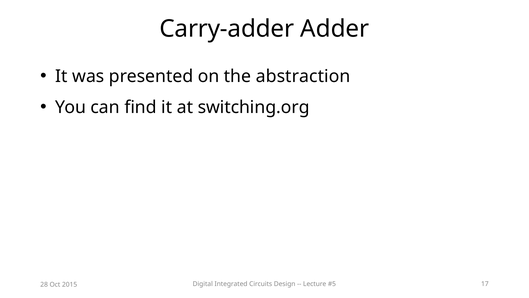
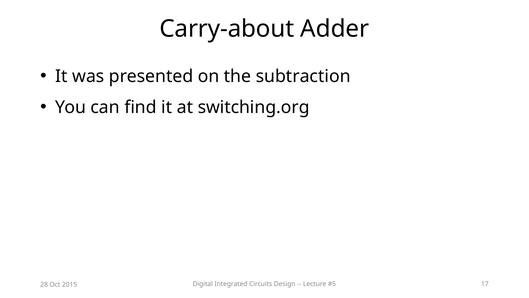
Carry-adder: Carry-adder -> Carry-about
abstraction: abstraction -> subtraction
